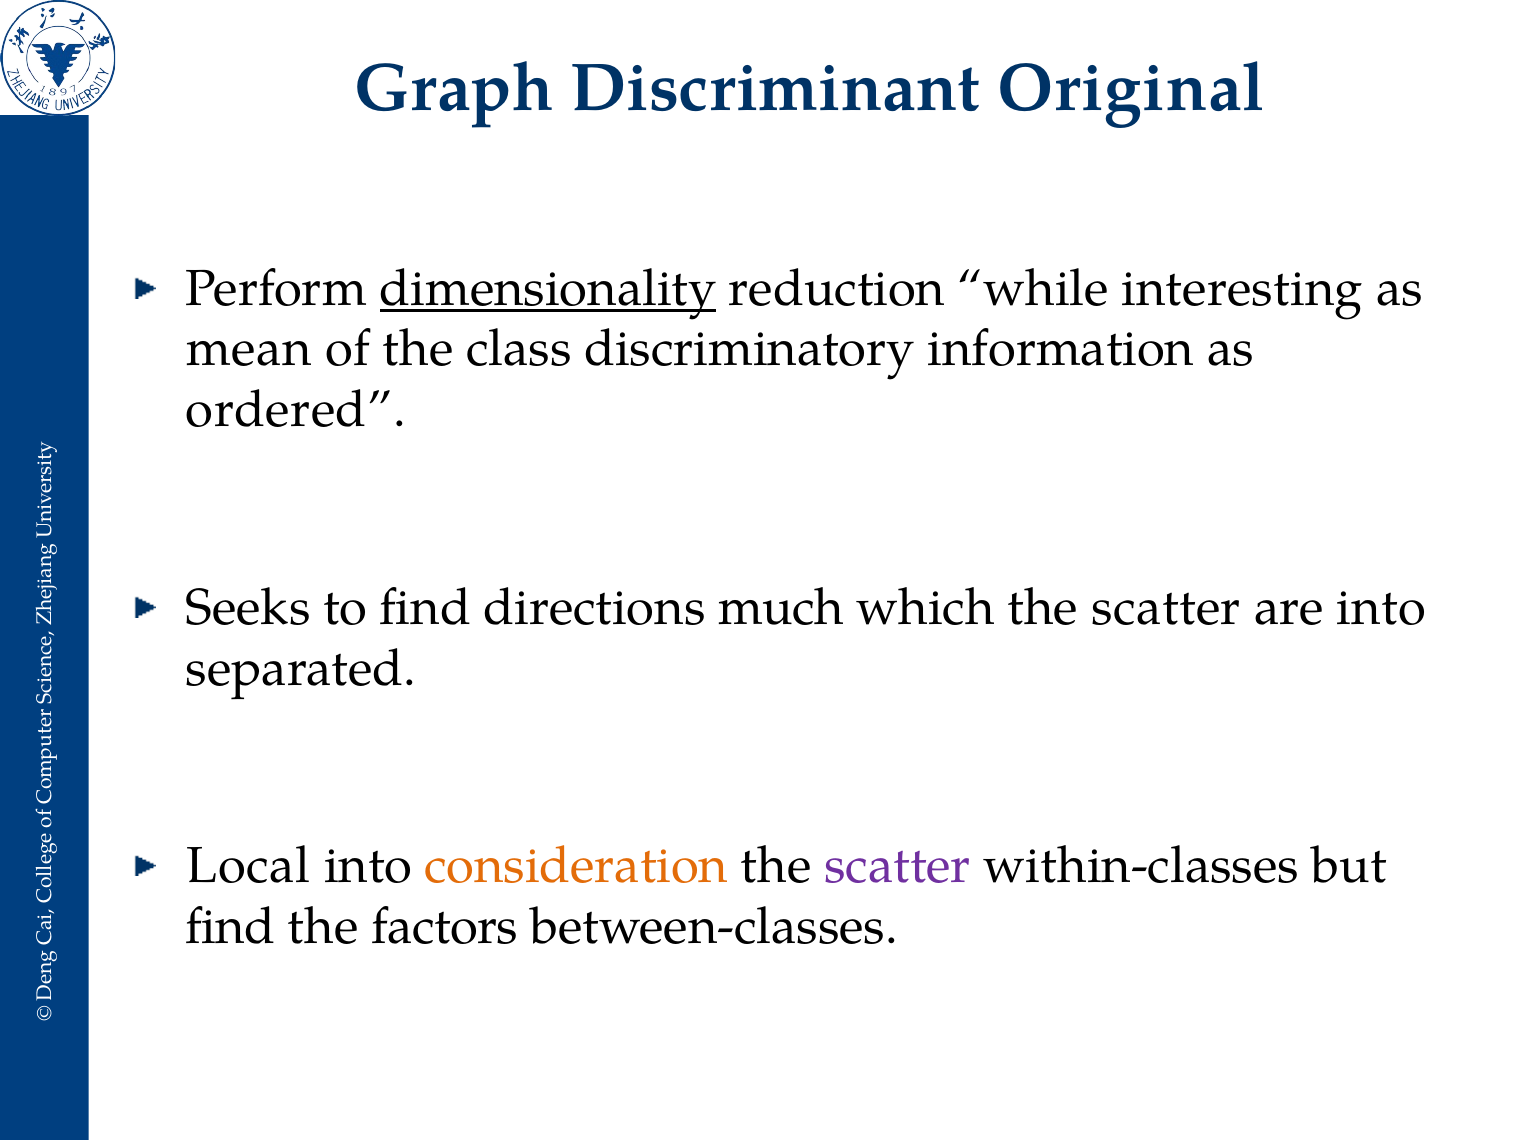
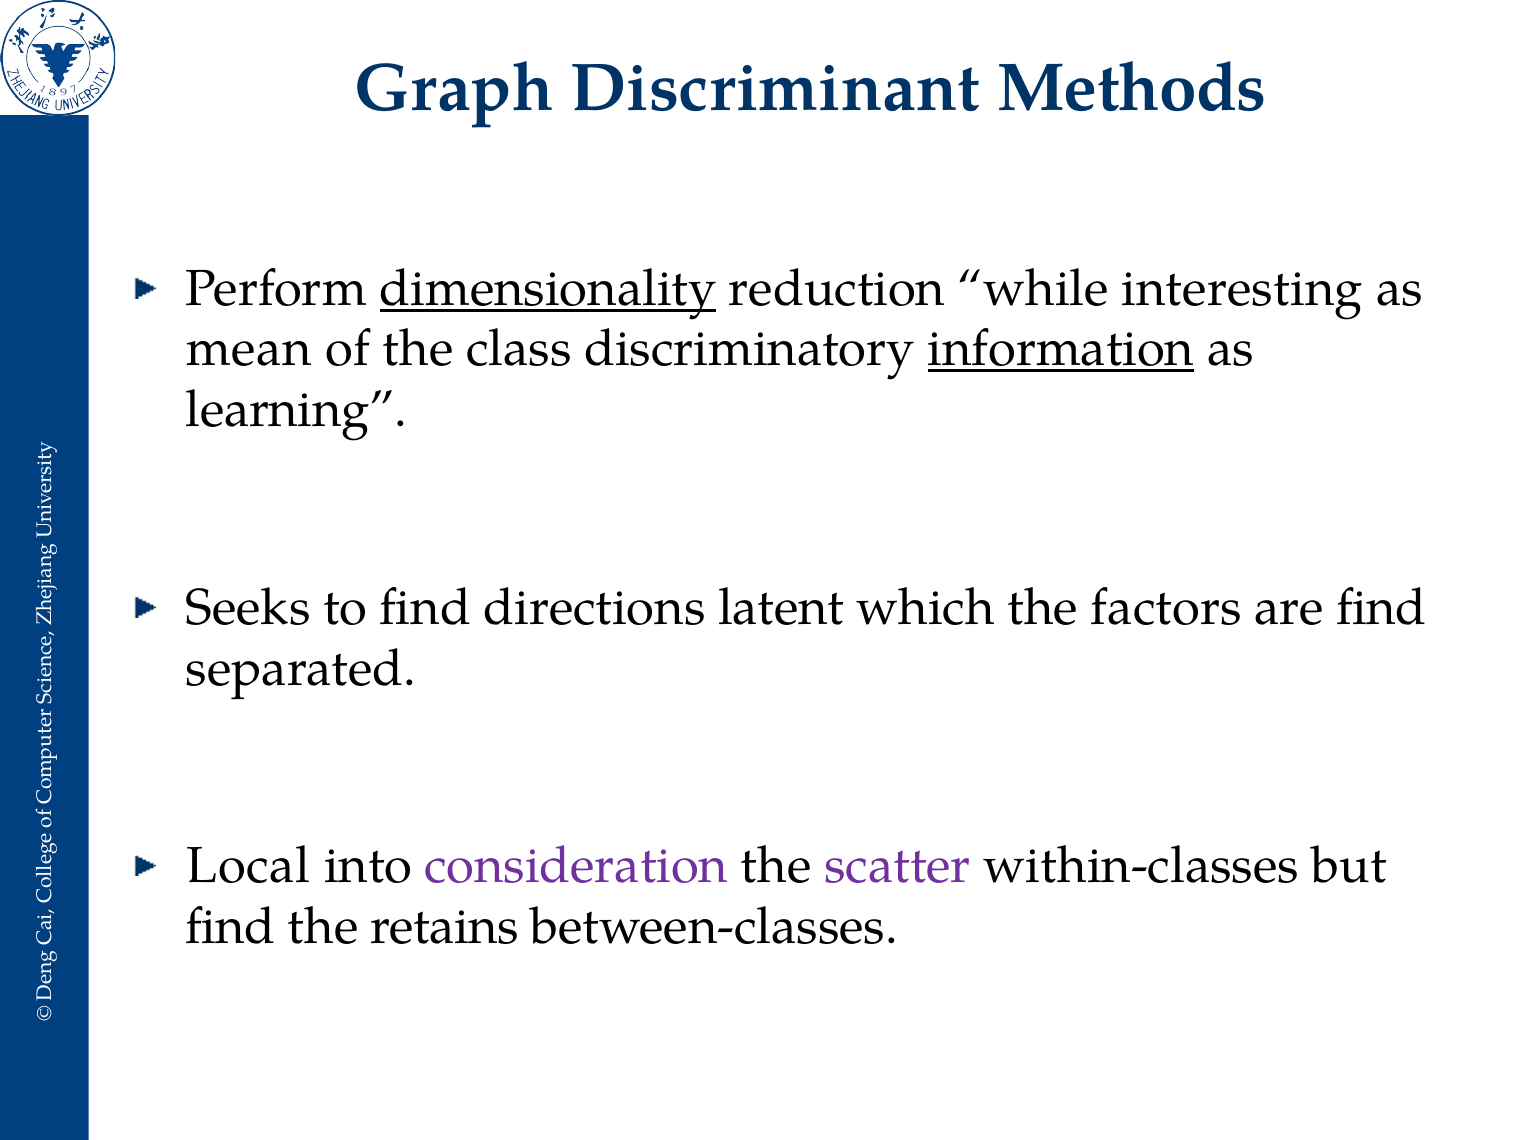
Original: Original -> Methods
information underline: none -> present
ordered: ordered -> learning
much: much -> latent
which the scatter: scatter -> factors
are into: into -> find
consideration colour: orange -> purple
factors: factors -> retains
